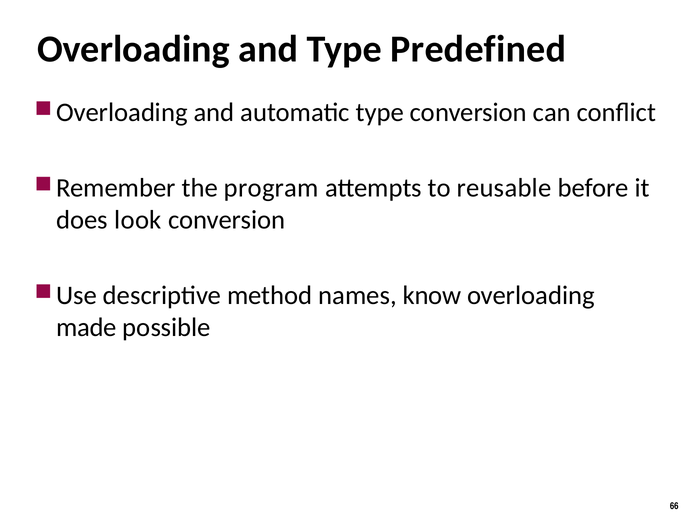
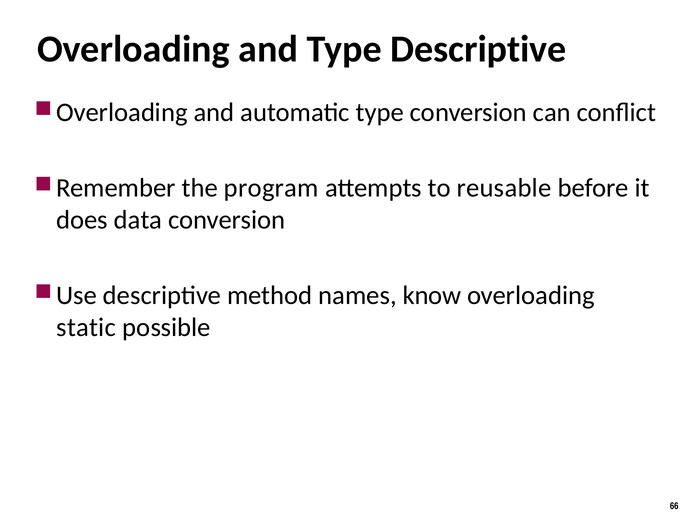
Type Predefined: Predefined -> Descriptive
look: look -> data
made: made -> static
